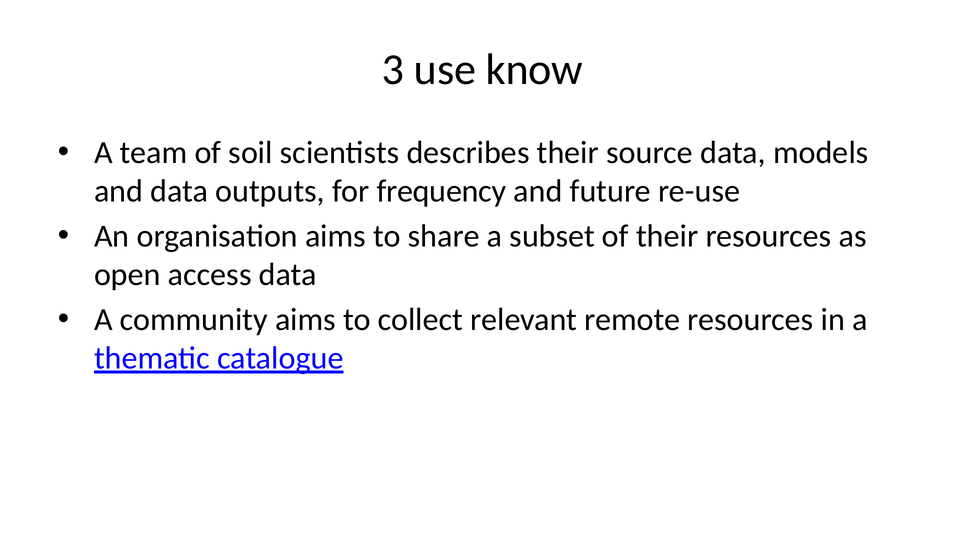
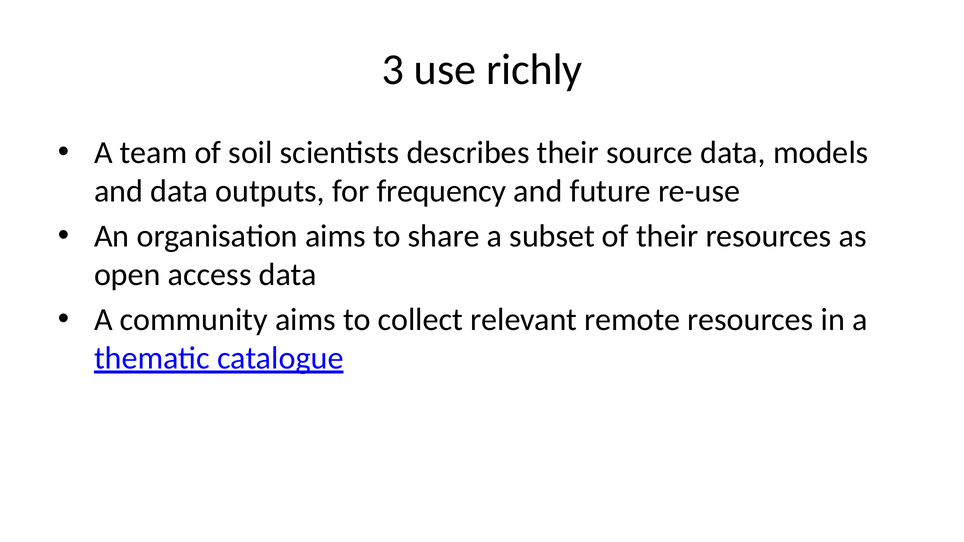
know: know -> richly
